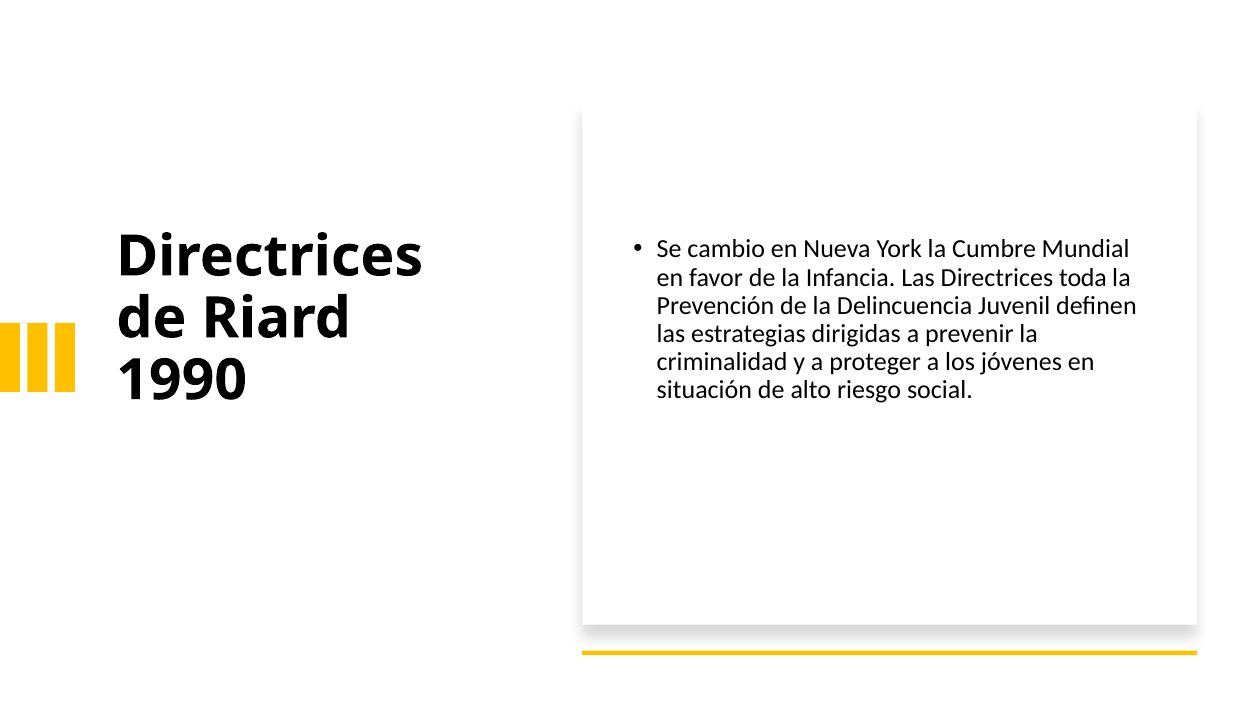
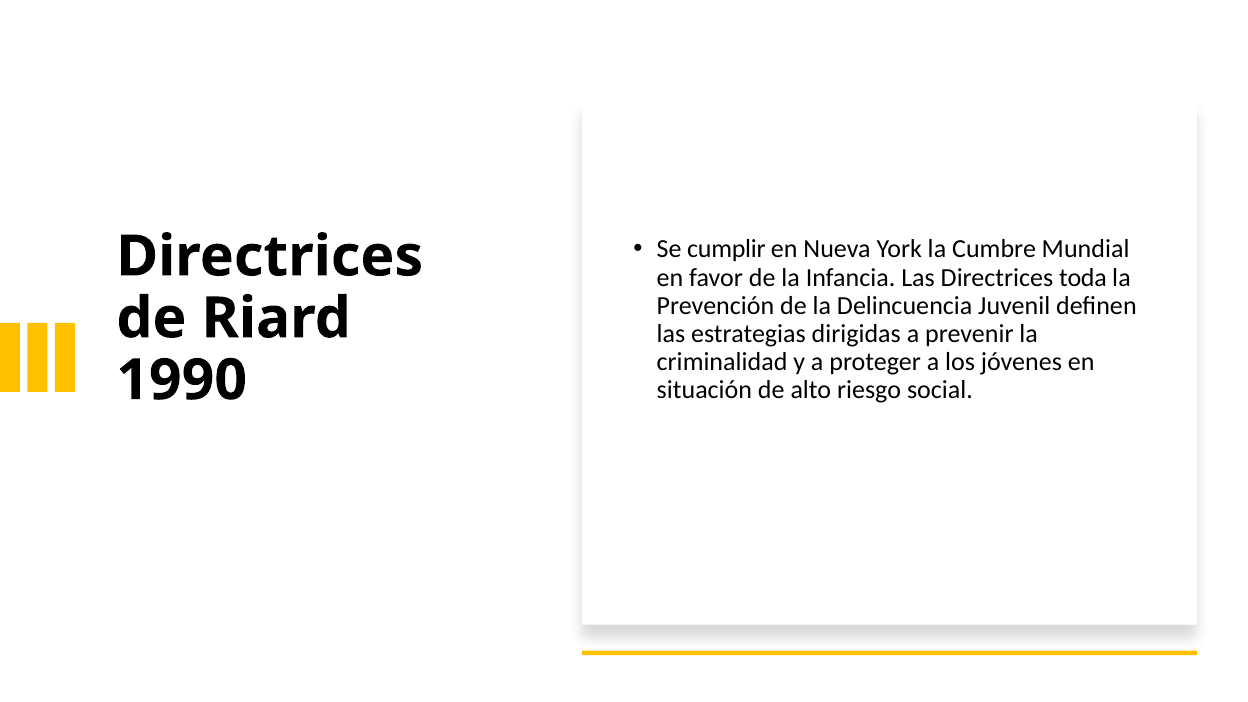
cambio: cambio -> cumplir
